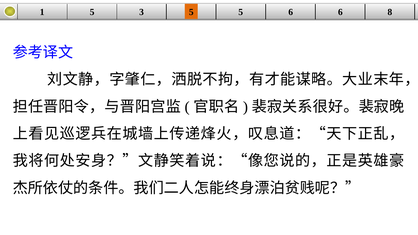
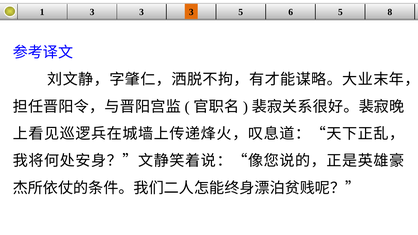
1 5: 5 -> 3
5 at (191, 12): 5 -> 3
6 6: 6 -> 5
